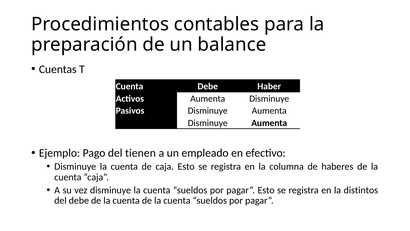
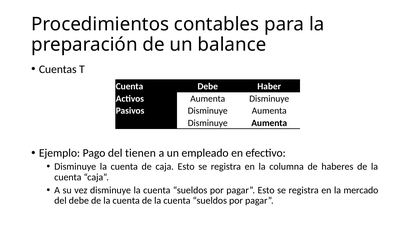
distintos: distintos -> mercado
